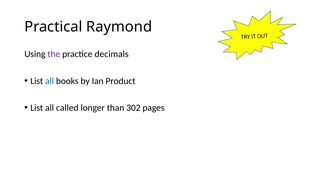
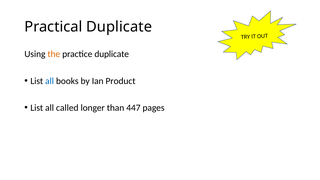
Practical Raymond: Raymond -> Duplicate
the colour: purple -> orange
practice decimals: decimals -> duplicate
302: 302 -> 447
